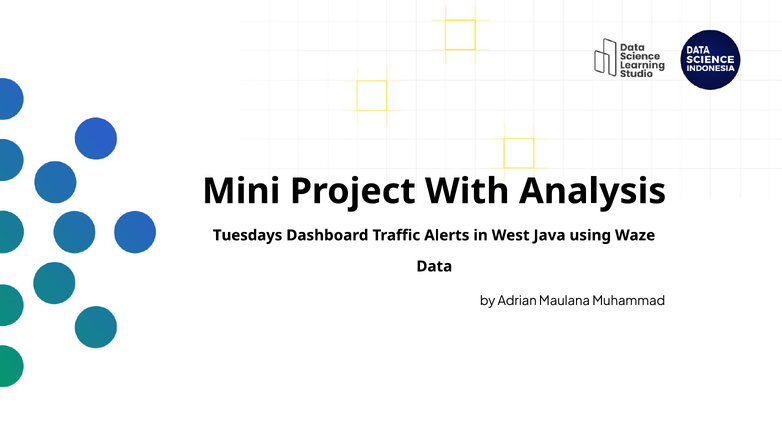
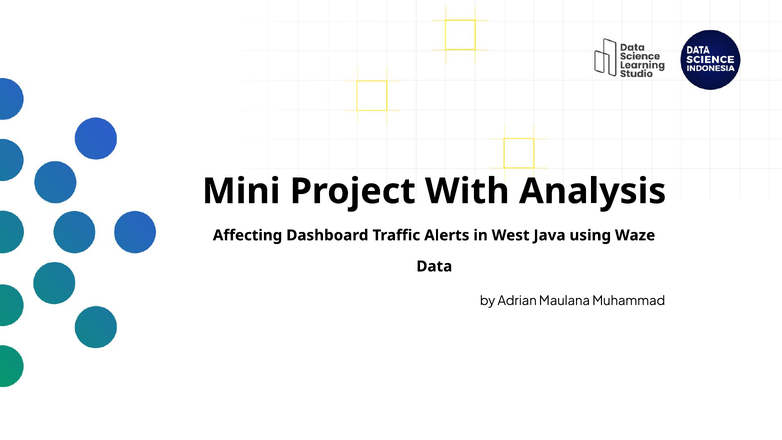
Tuesdays: Tuesdays -> Affecting
